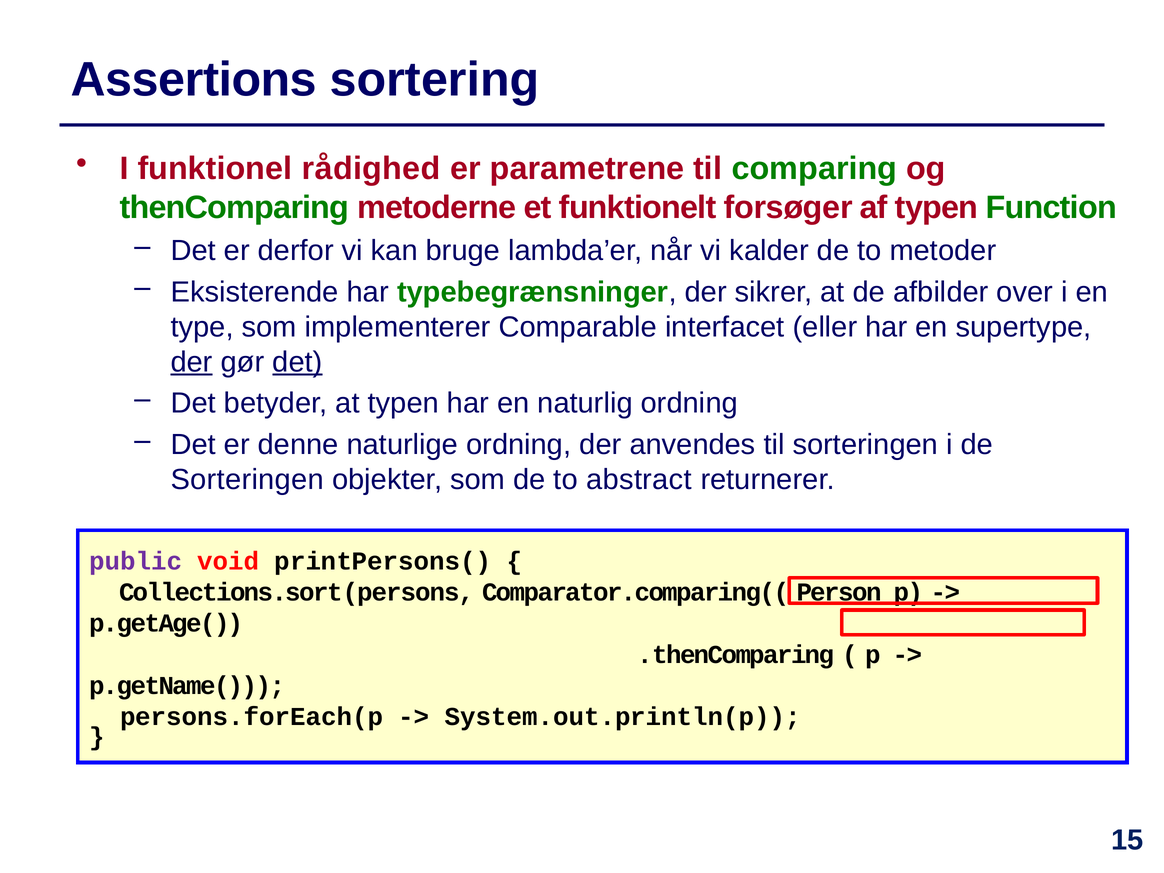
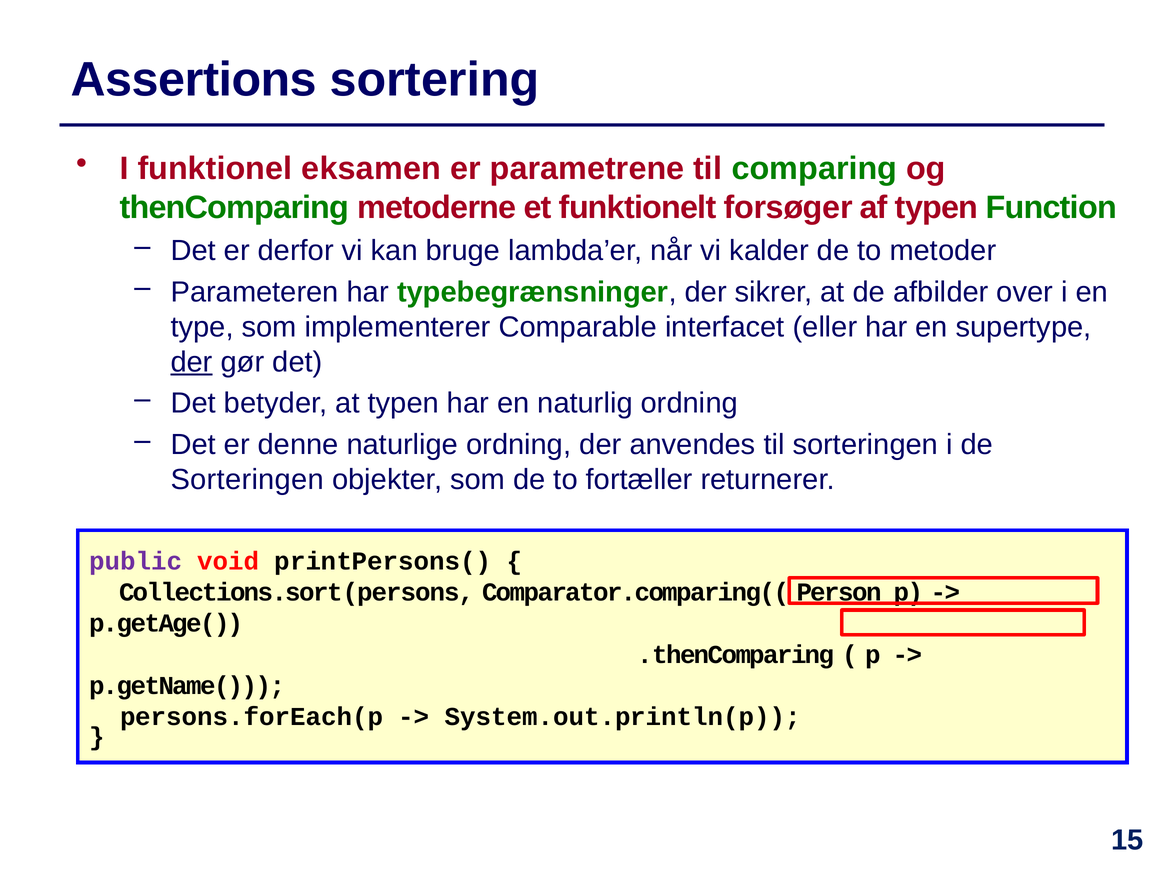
rådighed: rådighed -> eksamen
Eksisterende: Eksisterende -> Parameteren
det at (297, 362) underline: present -> none
abstract: abstract -> fortæller
